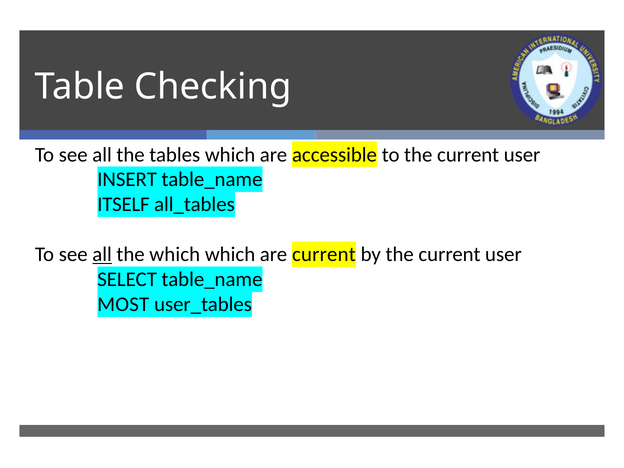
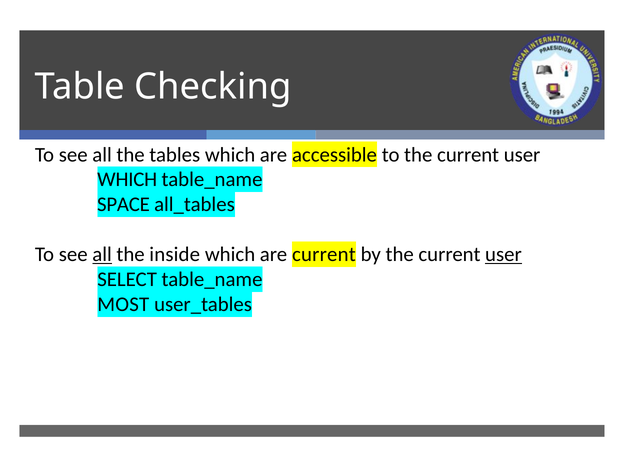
INSERT at (127, 180): INSERT -> WHICH
ITSELF: ITSELF -> SPACE
the which: which -> inside
user at (503, 254) underline: none -> present
